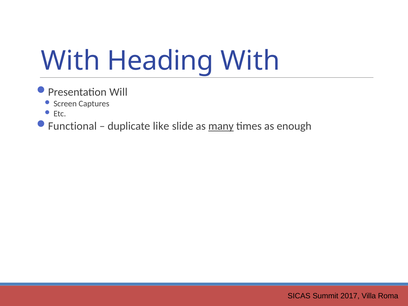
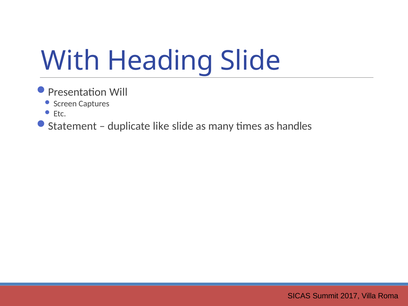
Heading With: With -> Slide
Functional: Functional -> Statement
many underline: present -> none
enough: enough -> handles
